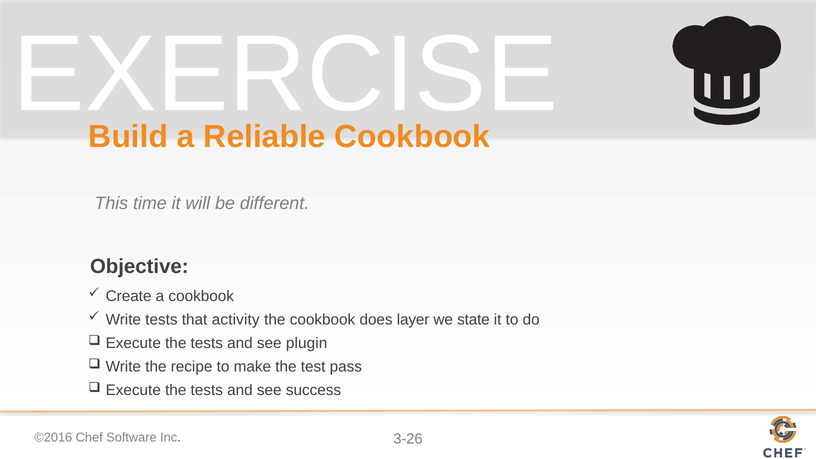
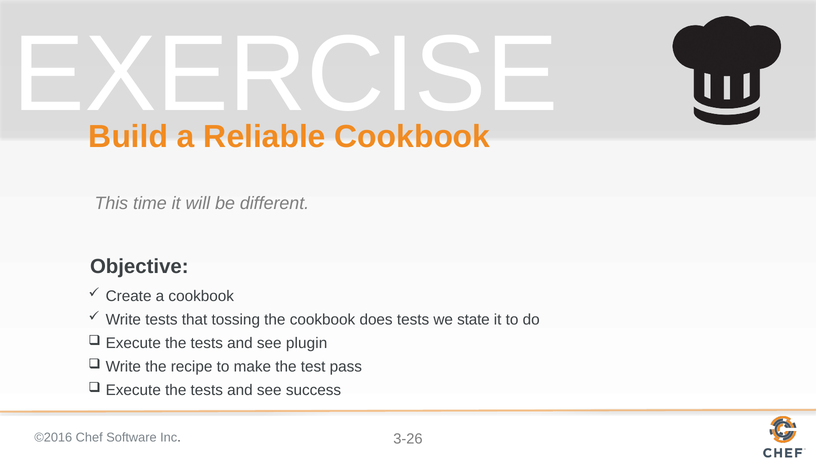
activity: activity -> tossing
does layer: layer -> tests
